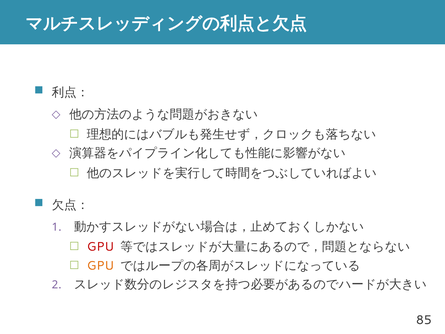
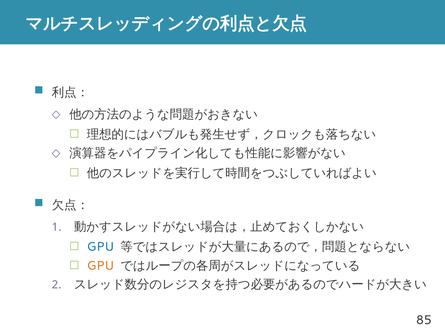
GPU at (100, 247) colour: red -> blue
